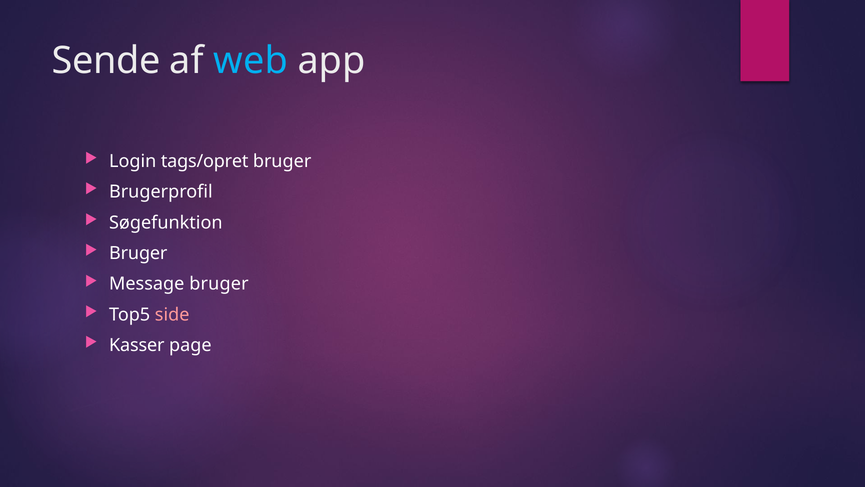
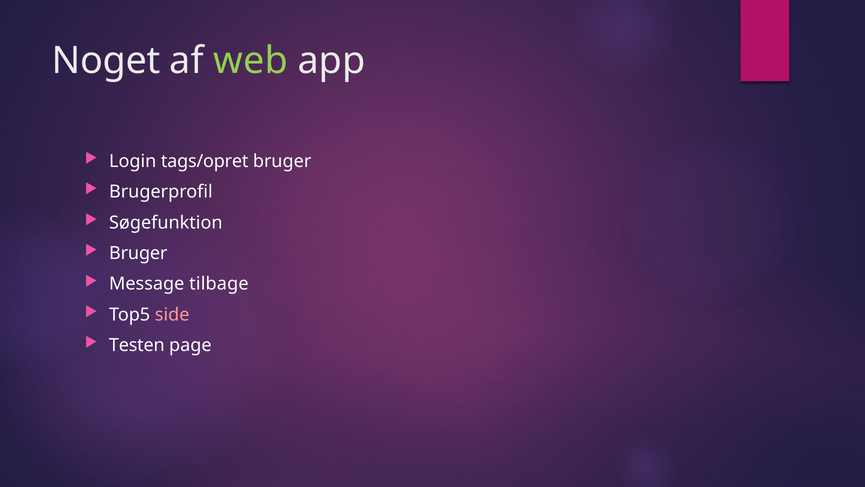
Sende: Sende -> Noget
web colour: light blue -> light green
Message bruger: bruger -> tilbage
Kasser: Kasser -> Testen
